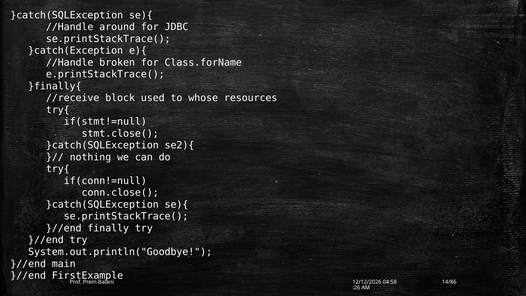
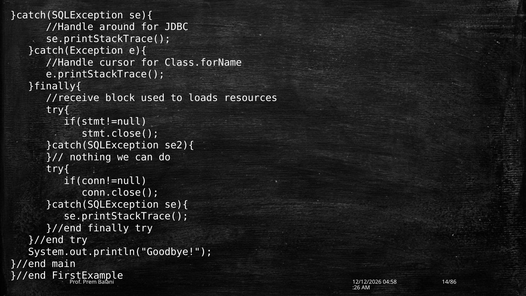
broken: broken -> cursor
whose: whose -> loads
